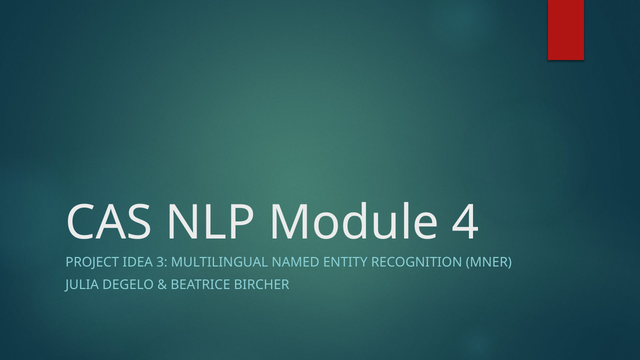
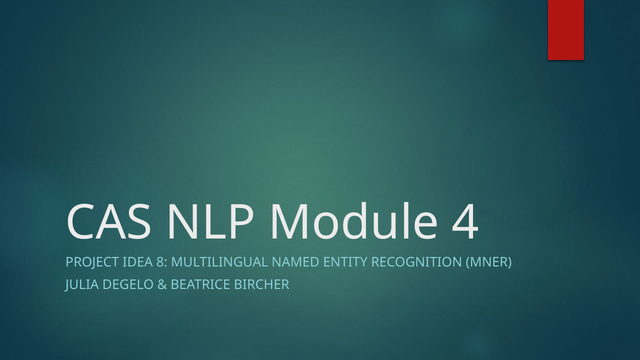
3: 3 -> 8
